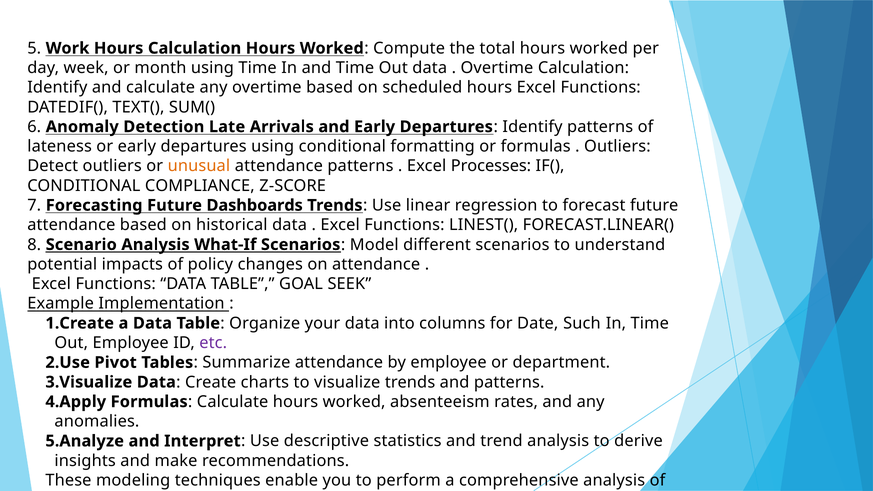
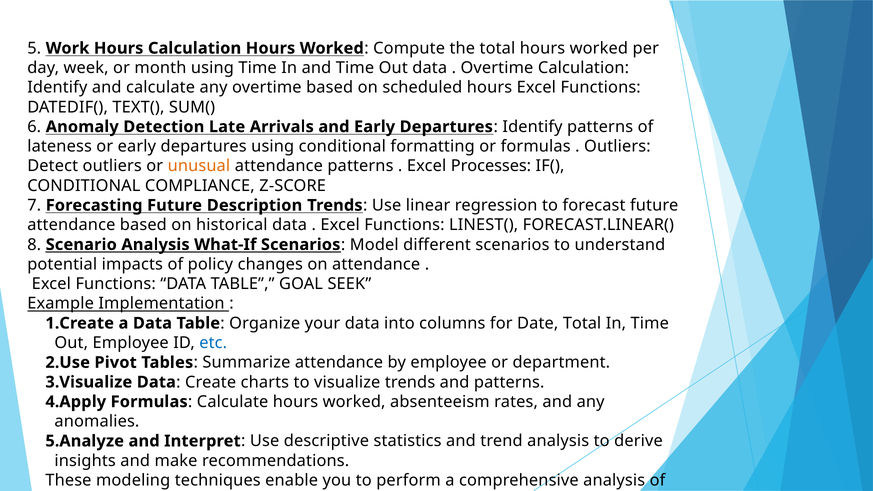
Dashboards: Dashboards -> Description
Date Such: Such -> Total
etc colour: purple -> blue
